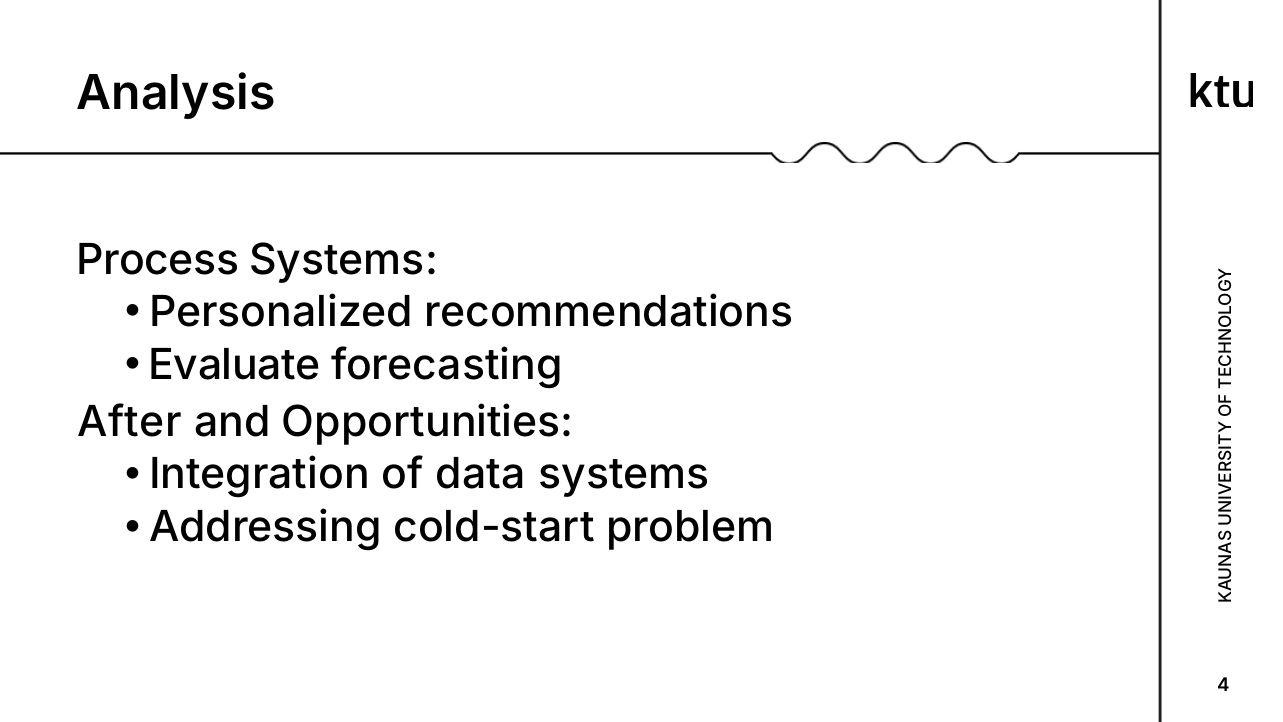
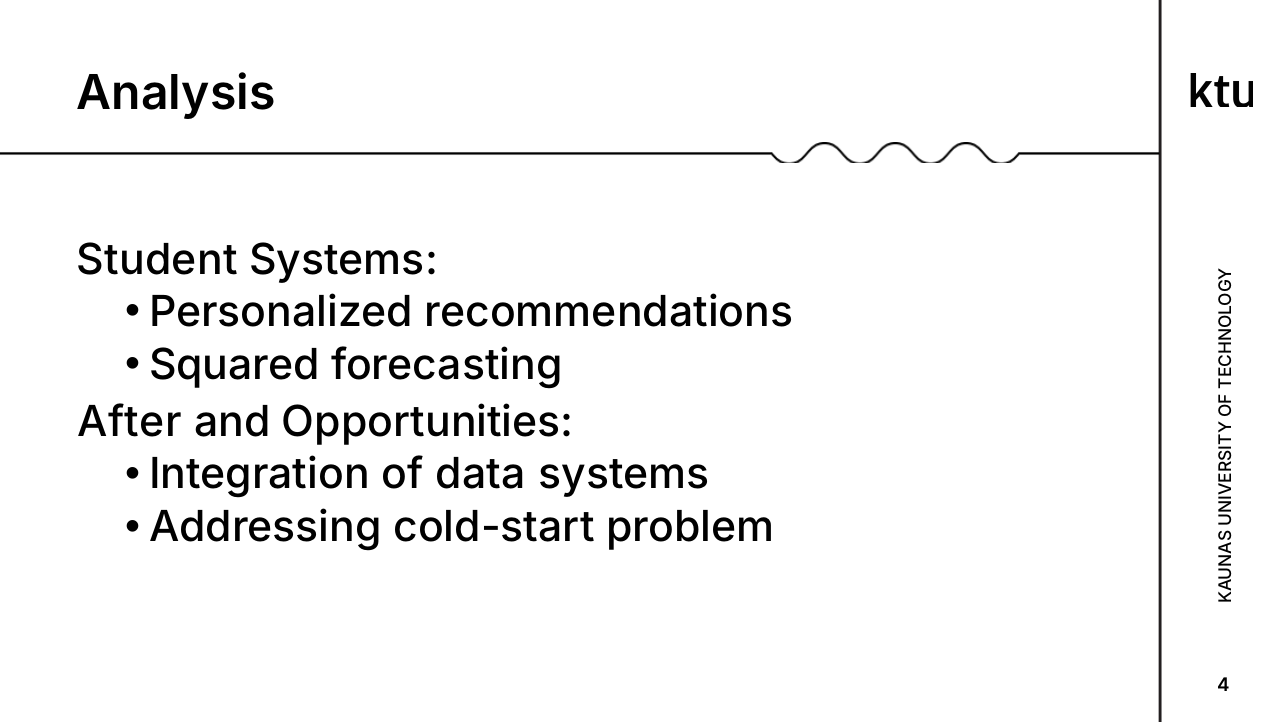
Process: Process -> Student
Evaluate: Evaluate -> Squared
